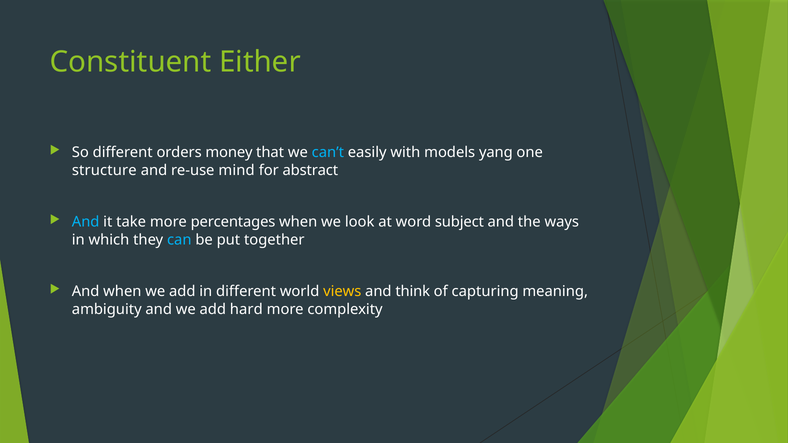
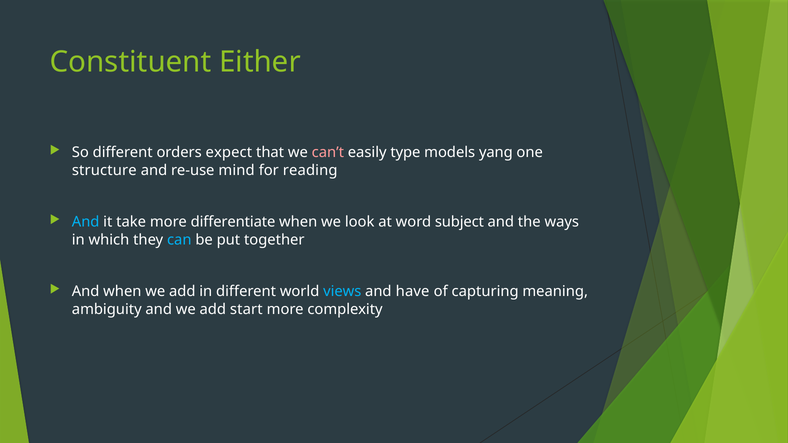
money: money -> expect
can’t colour: light blue -> pink
with: with -> type
abstract: abstract -> reading
percentages: percentages -> differentiate
views colour: yellow -> light blue
think: think -> have
hard: hard -> start
